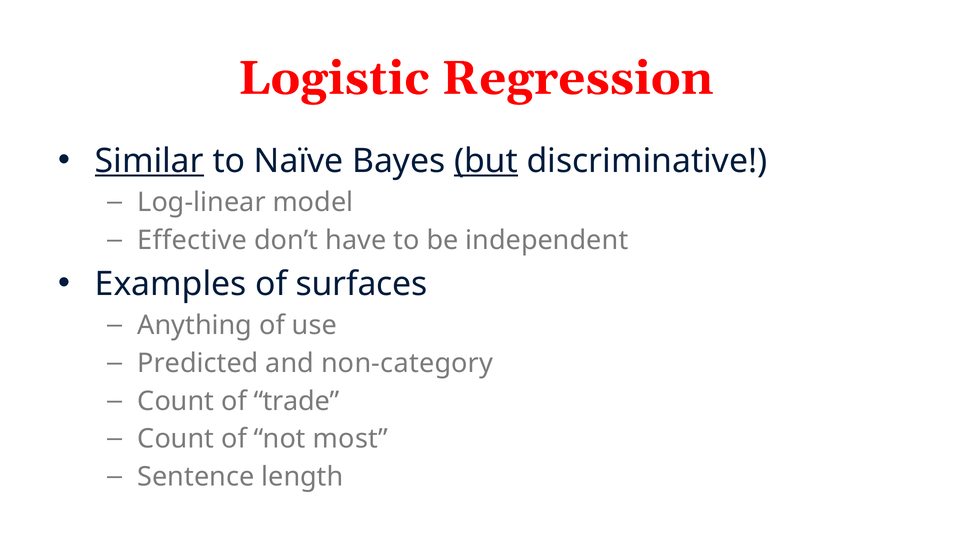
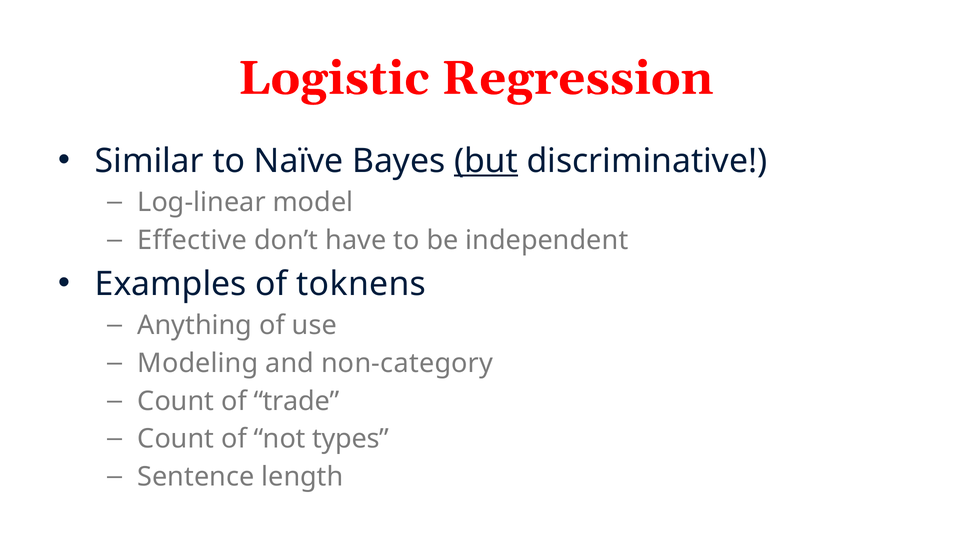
Similar underline: present -> none
surfaces: surfaces -> toknens
Predicted: Predicted -> Modeling
most: most -> types
